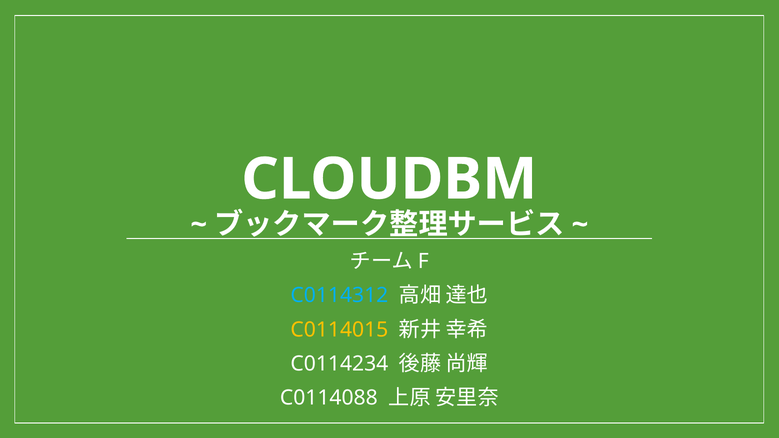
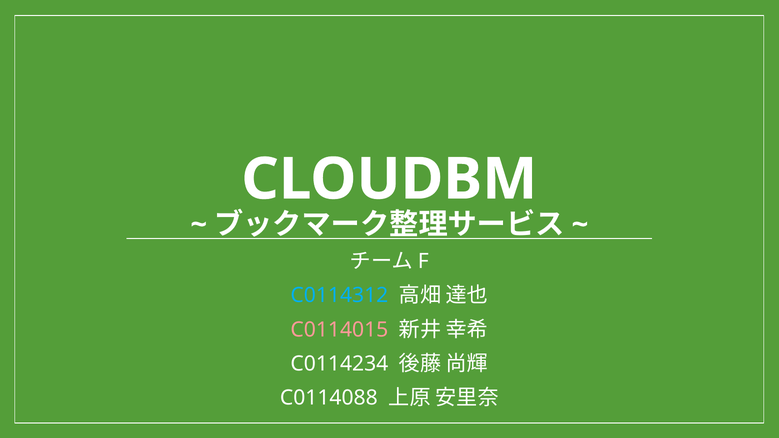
C0114015 colour: yellow -> pink
